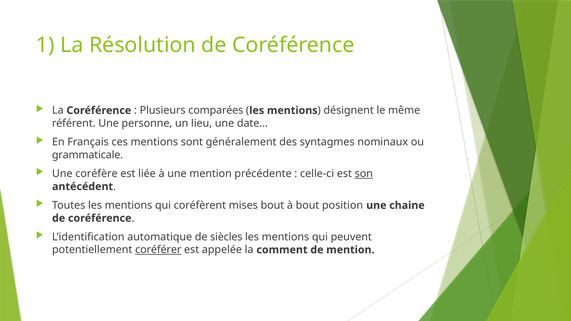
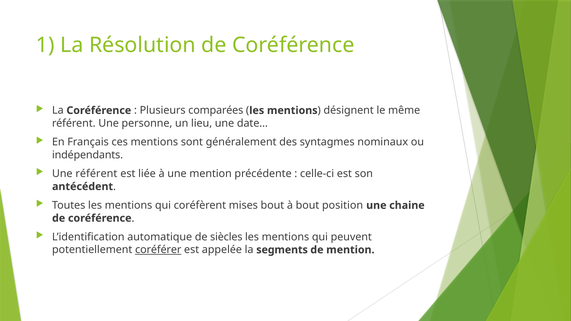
grammaticale: grammaticale -> indépendants
Une coréfère: coréfère -> référent
son underline: present -> none
comment: comment -> segments
